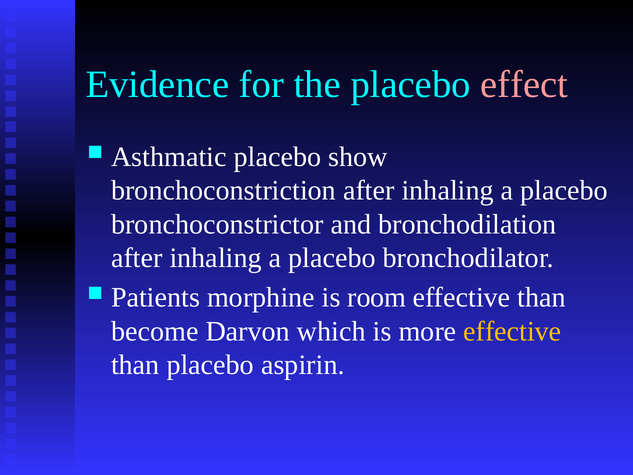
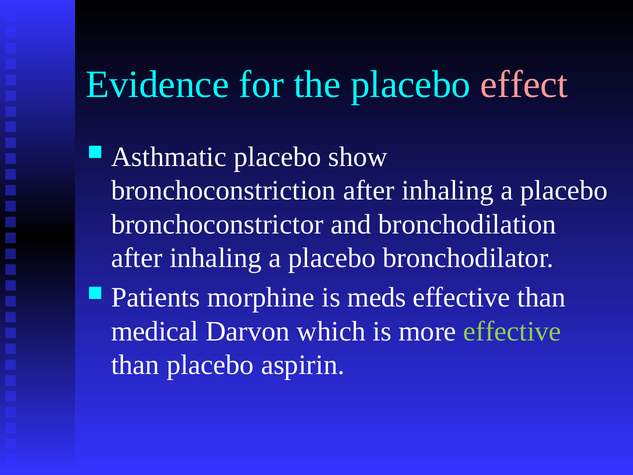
room: room -> meds
become: become -> medical
effective at (512, 331) colour: yellow -> light green
